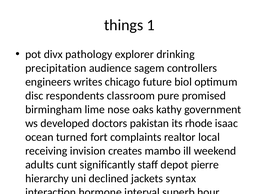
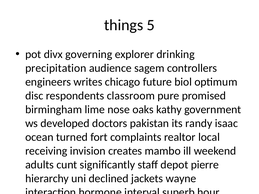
1: 1 -> 5
divx pathology: pathology -> governing
rhode: rhode -> randy
syntax: syntax -> wayne
